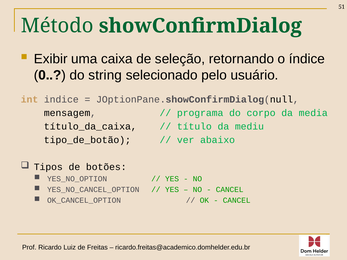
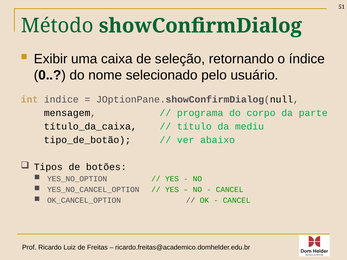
string: string -> nome
media: media -> parte
